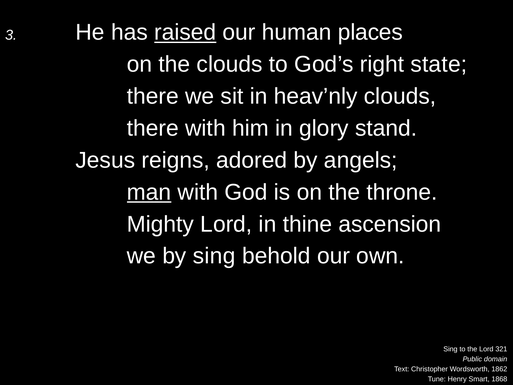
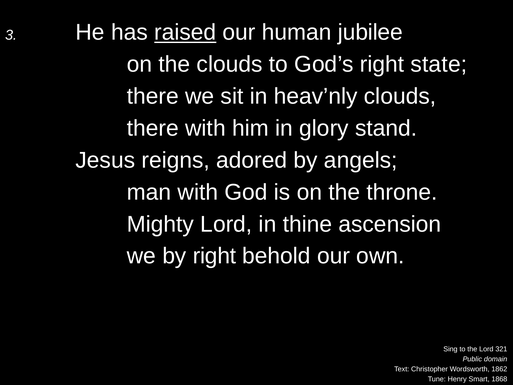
places: places -> jubilee
man underline: present -> none
by sing: sing -> right
